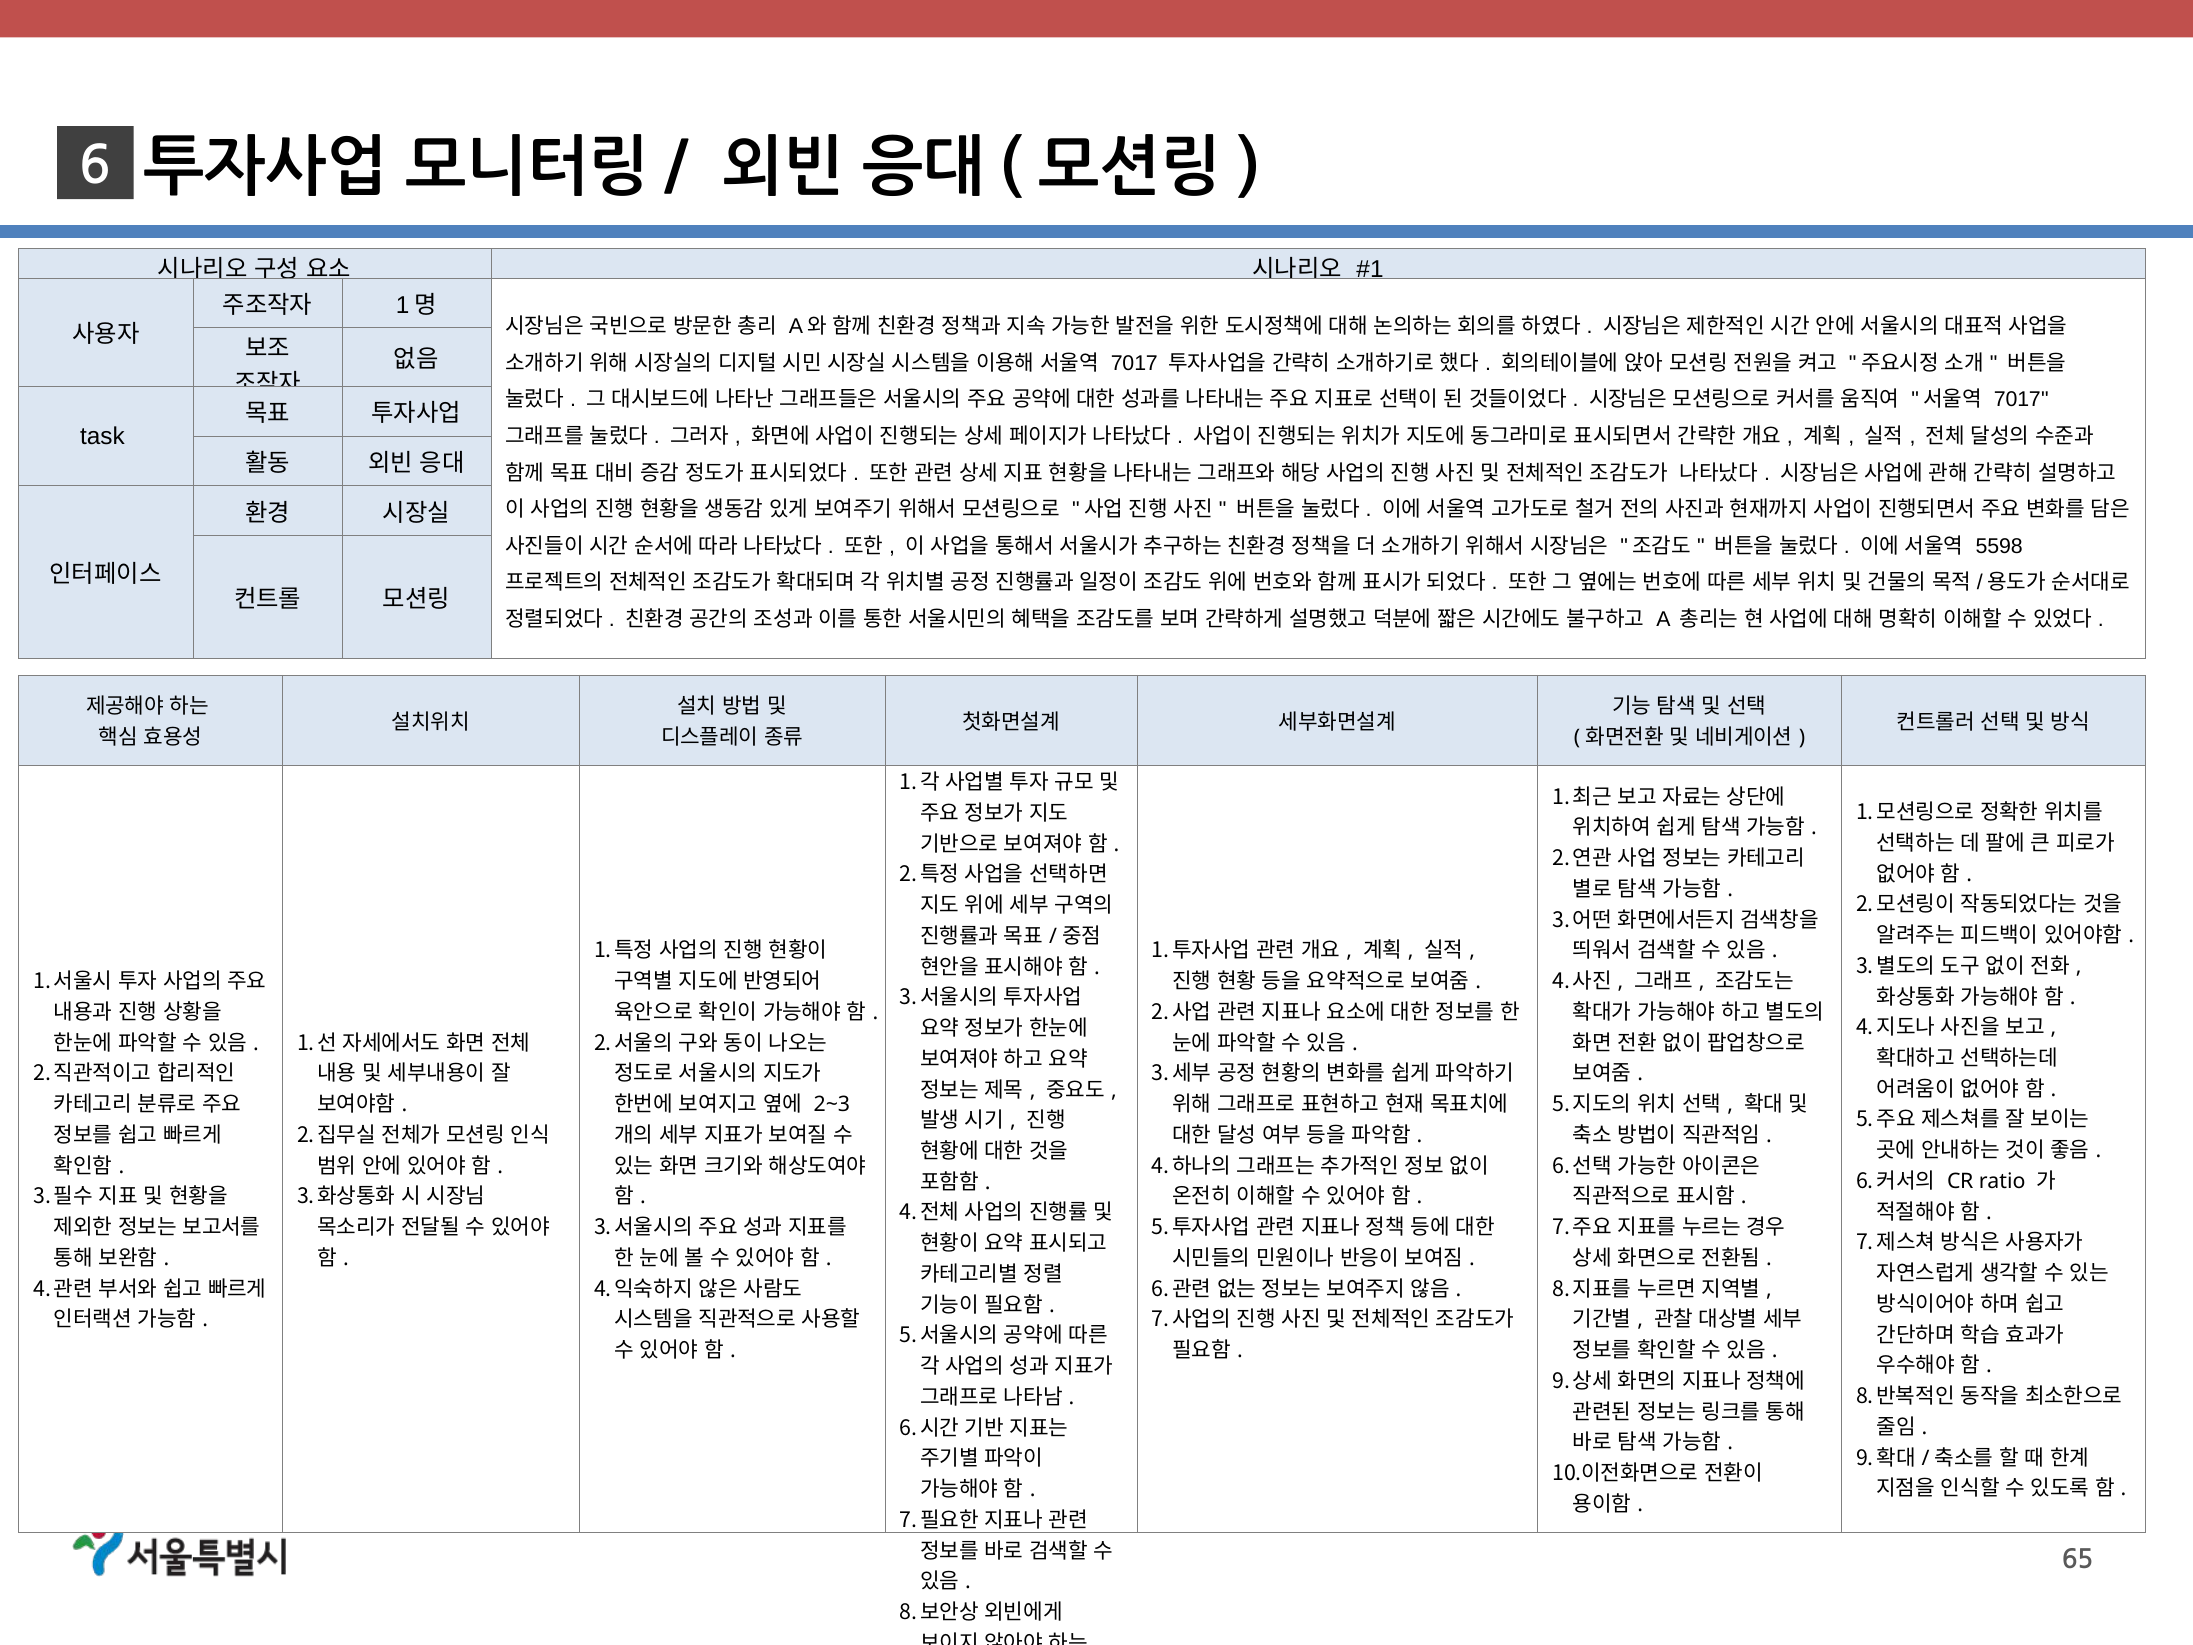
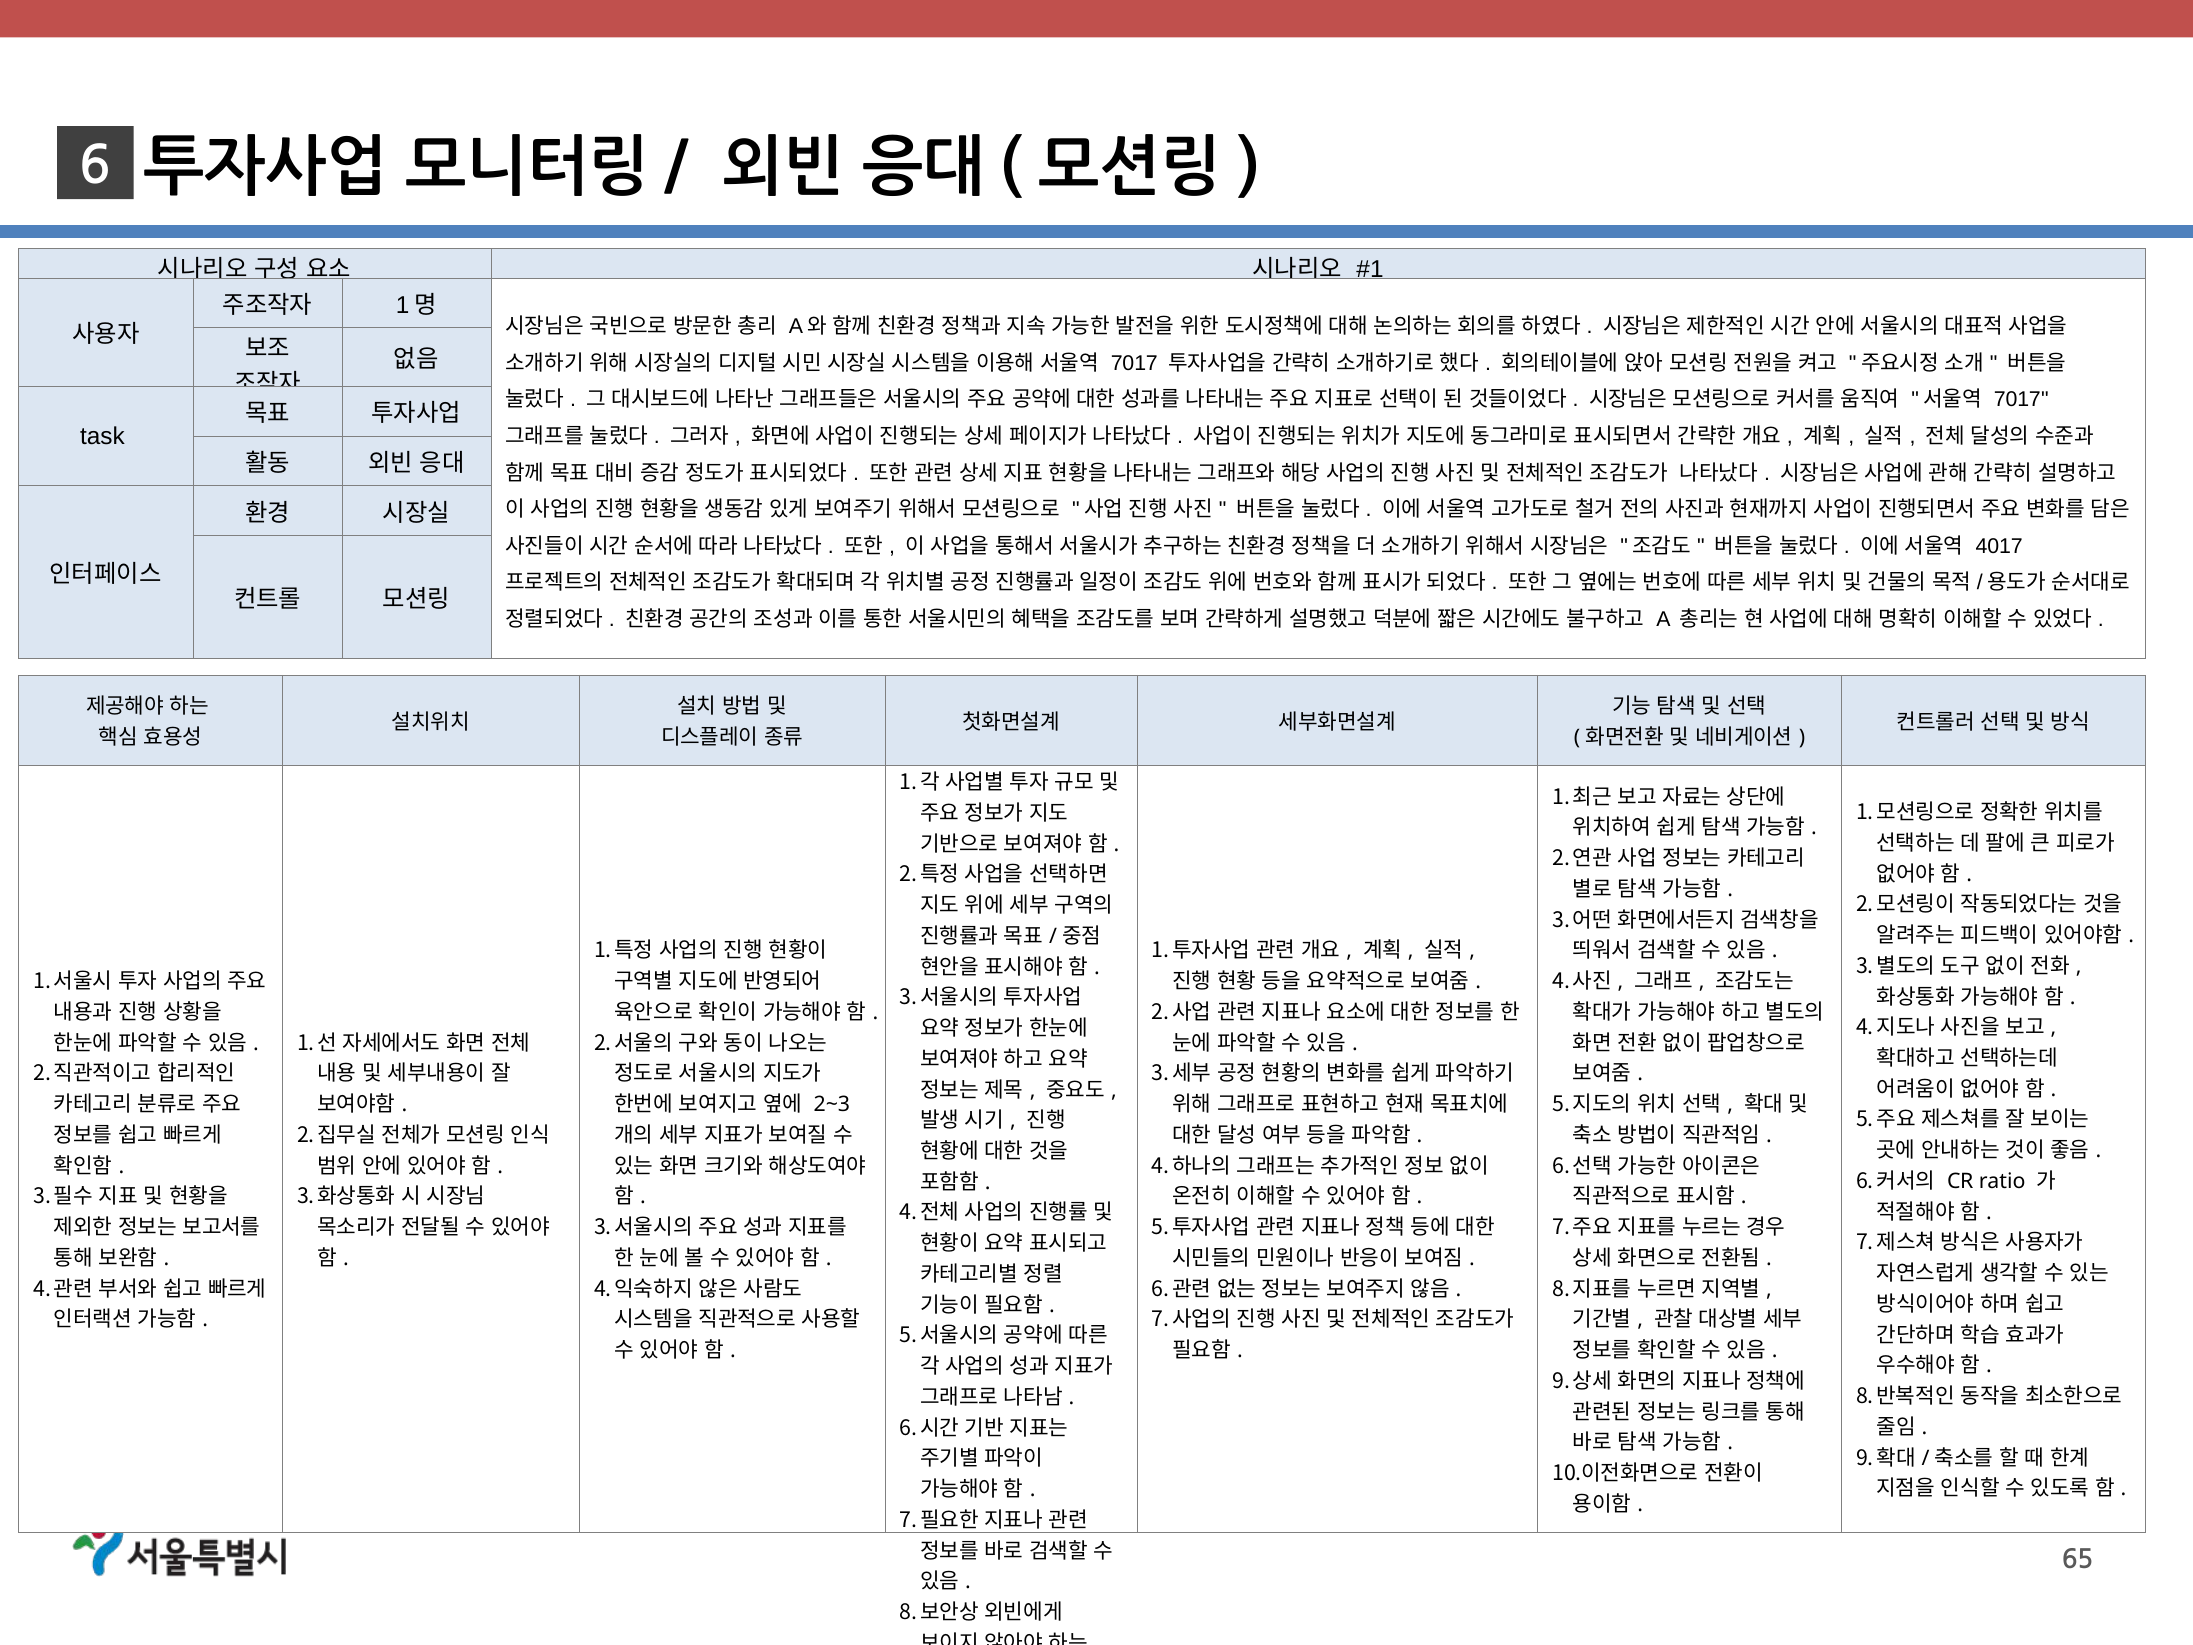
5598: 5598 -> 4017
